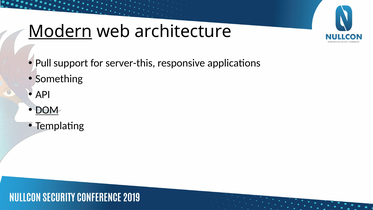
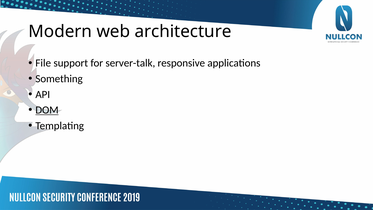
Modern underline: present -> none
Pull: Pull -> File
server-this: server-this -> server-talk
